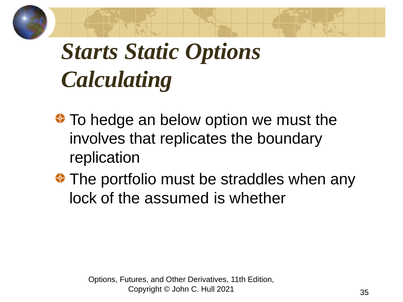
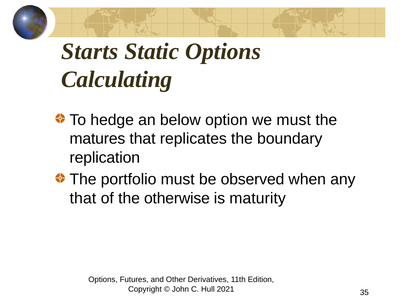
involves: involves -> matures
straddles: straddles -> observed
lock at (83, 198): lock -> that
assumed: assumed -> otherwise
whether: whether -> maturity
